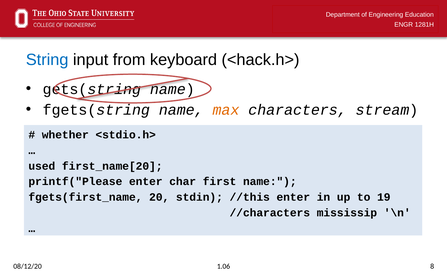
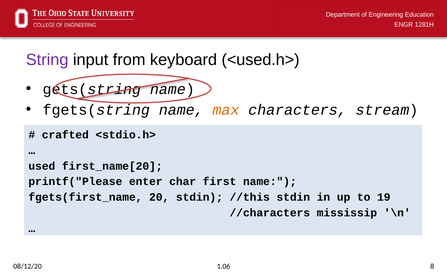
String colour: blue -> purple
<hack.h>: <hack.h> -> <used.h>
whether: whether -> crafted
//this enter: enter -> stdin
